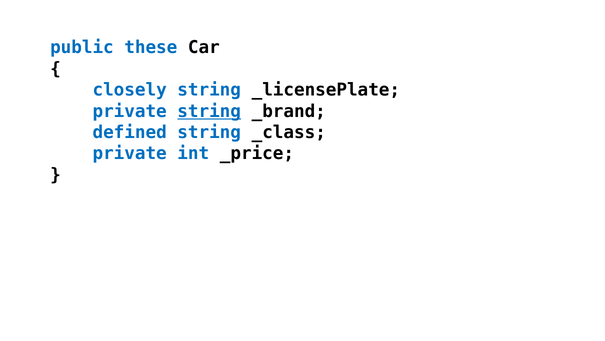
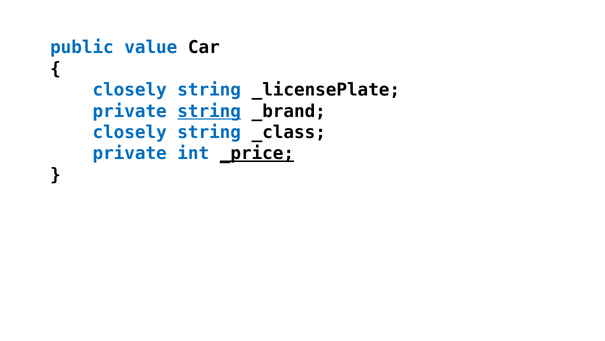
these: these -> value
defined at (130, 132): defined -> closely
_price underline: none -> present
